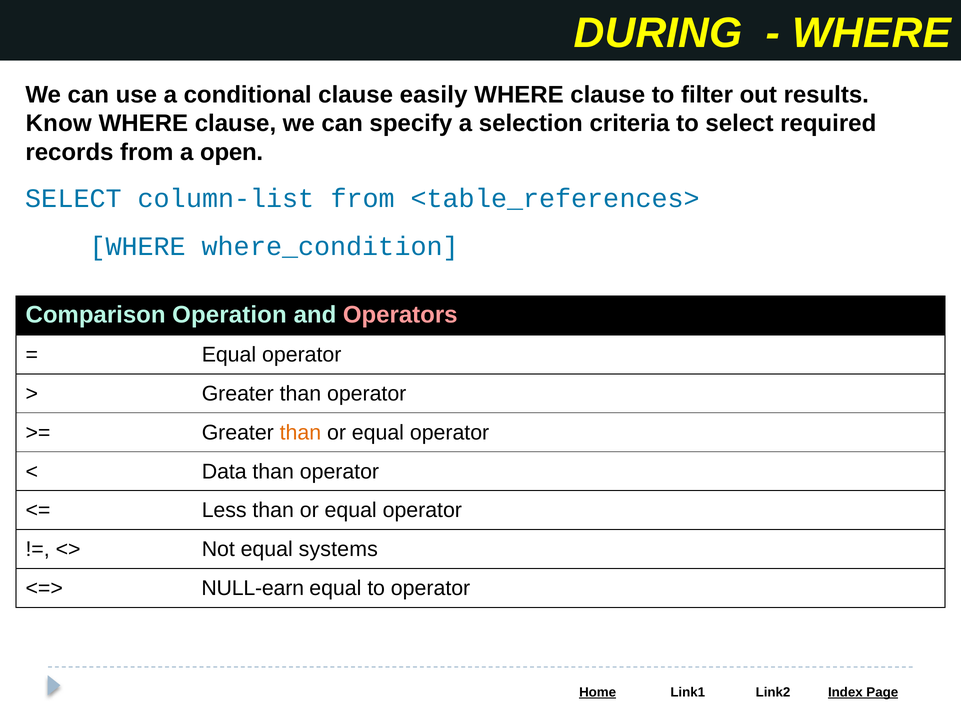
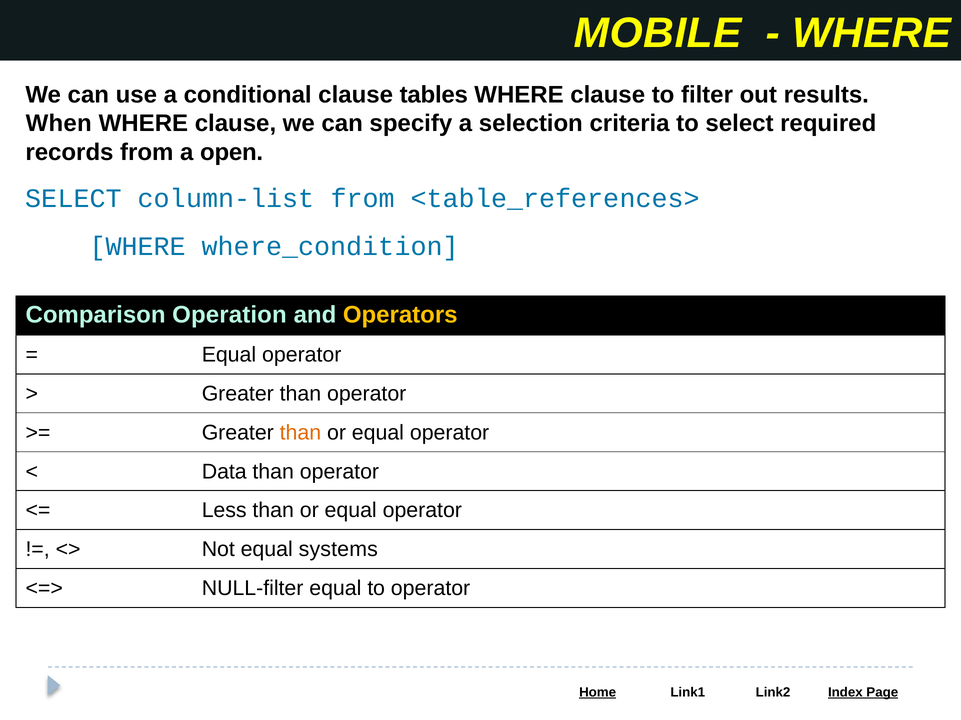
DURING: DURING -> MOBILE
easily: easily -> tables
Know: Know -> When
Operators colour: pink -> yellow
NULL-earn: NULL-earn -> NULL-filter
